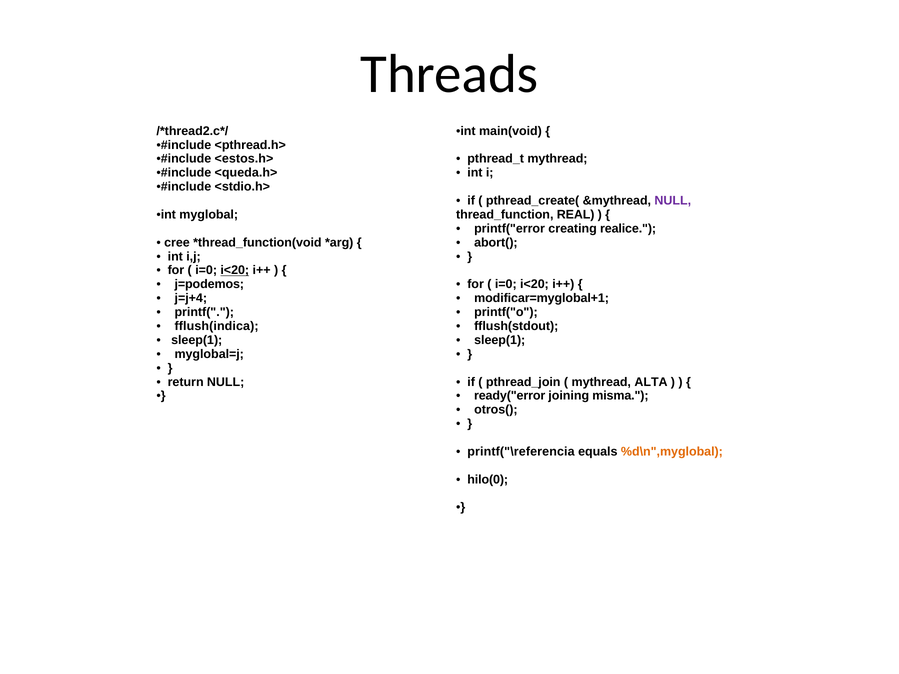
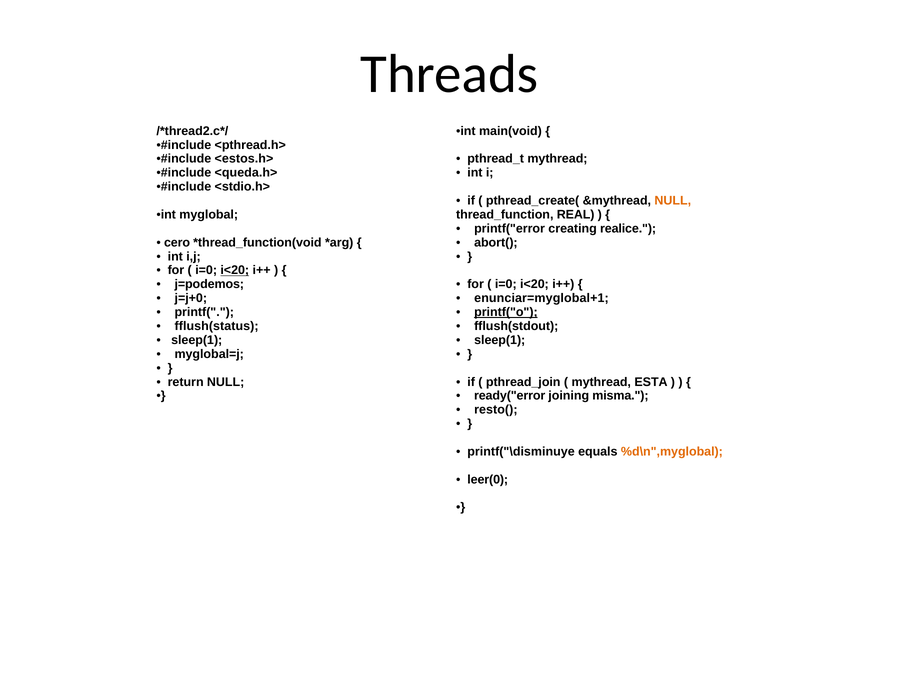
NULL at (673, 201) colour: purple -> orange
cree: cree -> cero
j=j+4: j=j+4 -> j=j+0
modificar=myglobal+1: modificar=myglobal+1 -> enunciar=myglobal+1
printf("o underline: none -> present
fflush(indica: fflush(indica -> fflush(status
ALTA: ALTA -> ESTA
otros(: otros( -> resto(
printf("\referencia: printf("\referencia -> printf("\disminuye
hilo(0: hilo(0 -> leer(0
